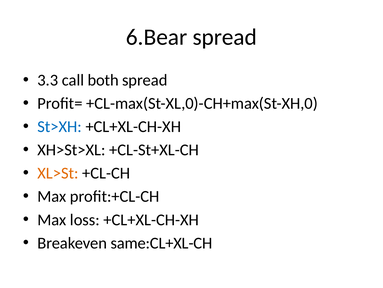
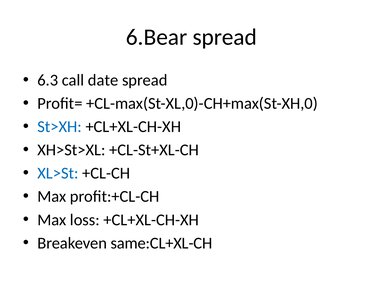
3.3: 3.3 -> 6.3
both: both -> date
XL>St colour: orange -> blue
